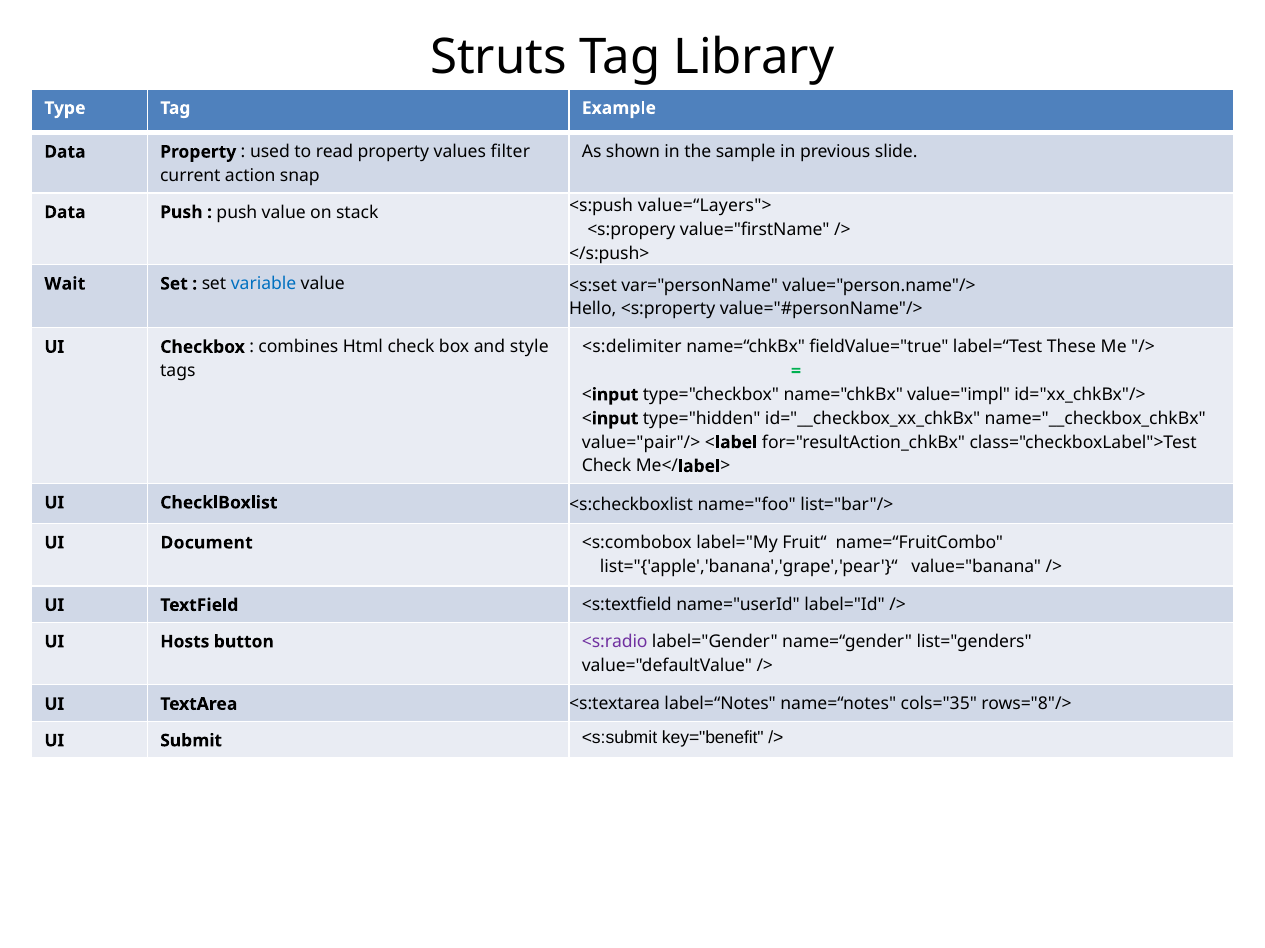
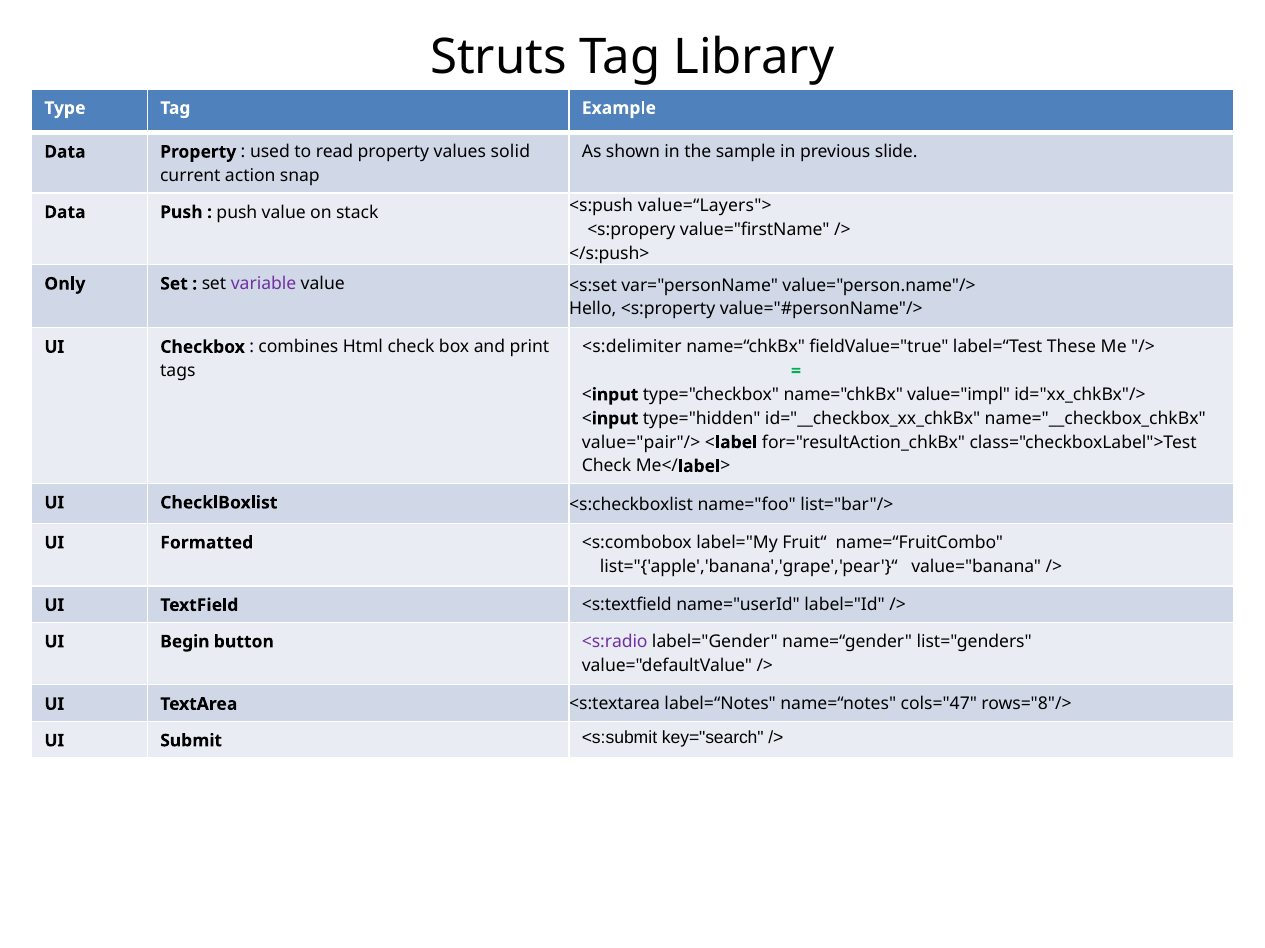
filter: filter -> solid
Wait: Wait -> Only
variable colour: blue -> purple
style: style -> print
Document: Document -> Formatted
Hosts: Hosts -> Begin
cols="35: cols="35 -> cols="47
key="benefit: key="benefit -> key="search
